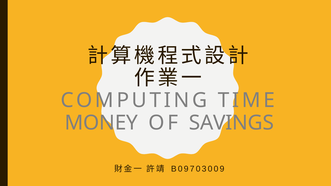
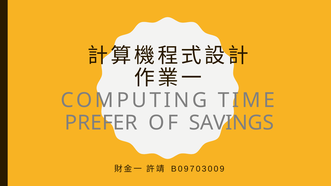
MONEY: MONEY -> PREFER
